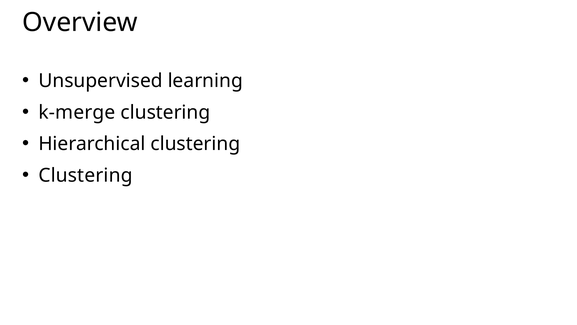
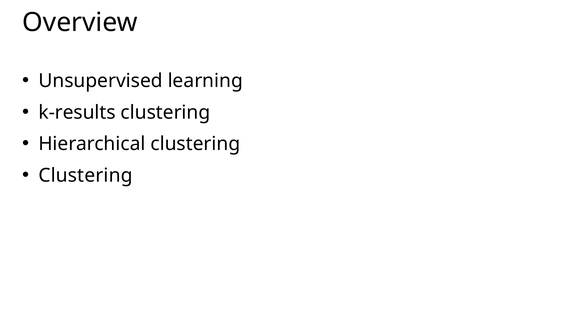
k-merge: k-merge -> k-results
